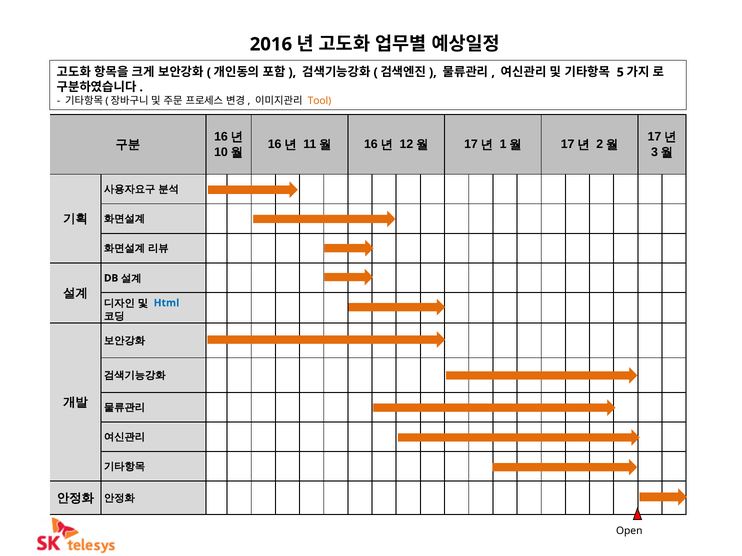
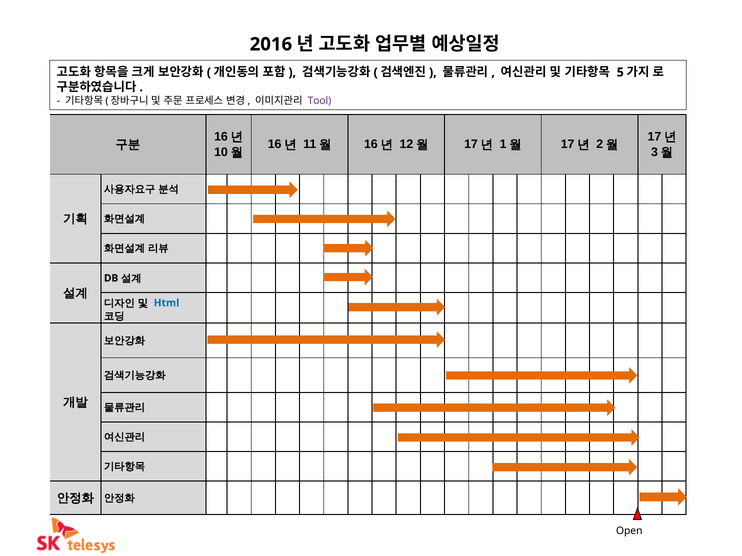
Tool colour: orange -> purple
